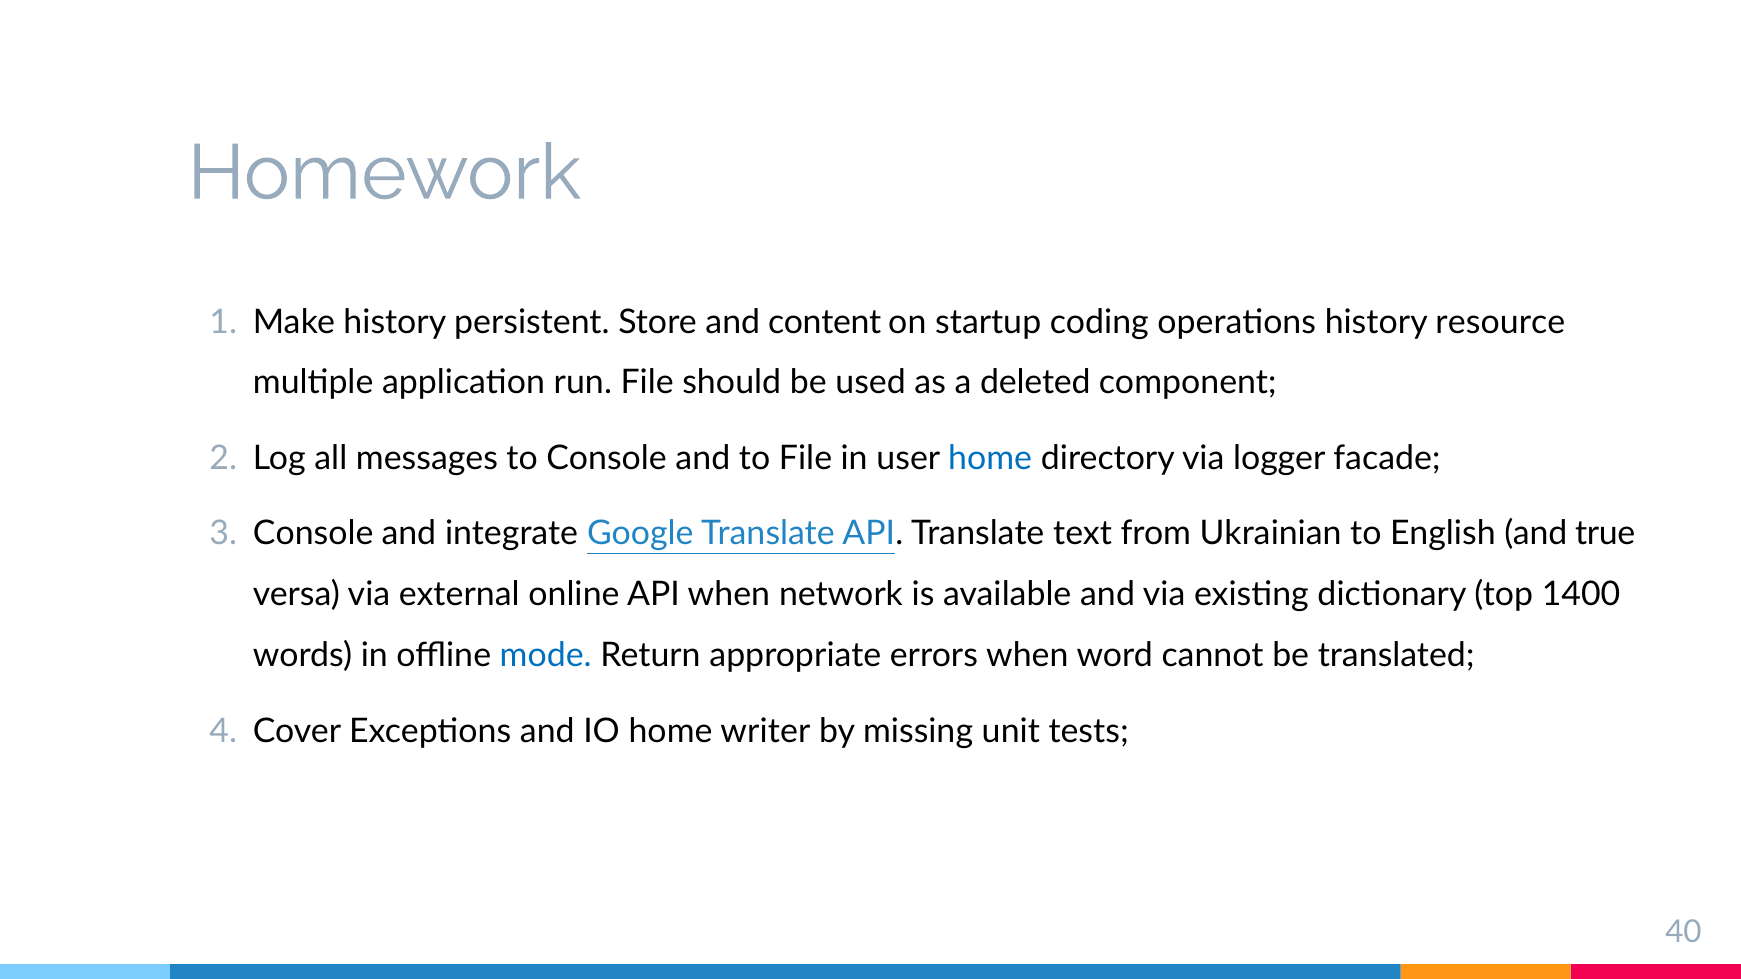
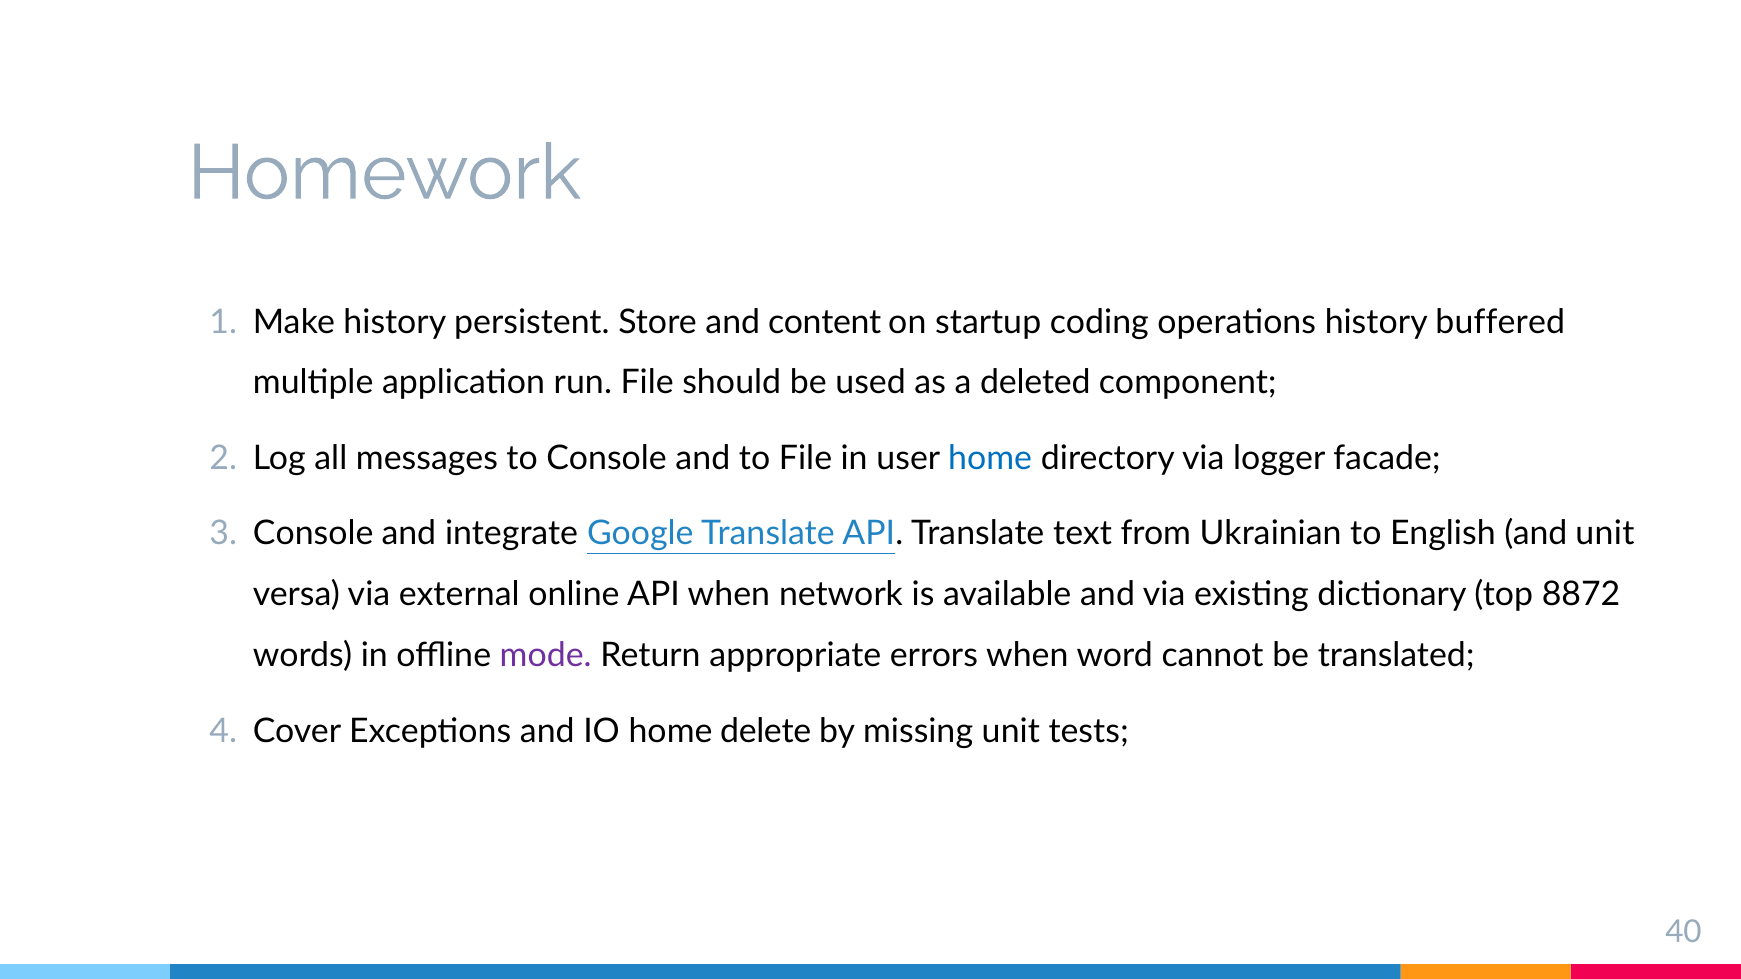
resource: resource -> buffered
and true: true -> unit
1400: 1400 -> 8872
mode colour: blue -> purple
writer: writer -> delete
